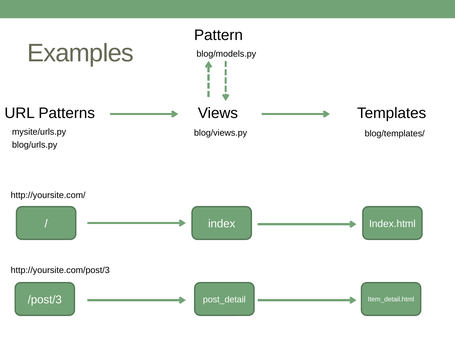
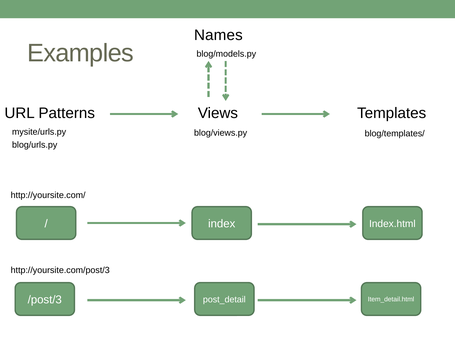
Pattern: Pattern -> Names
